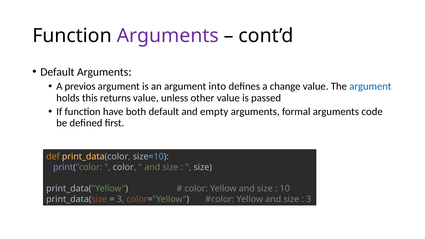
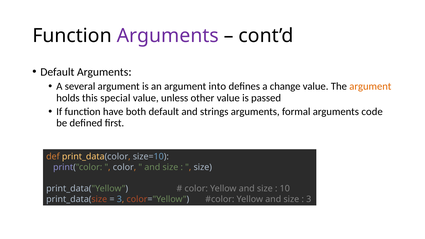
previos: previos -> several
argument at (370, 86) colour: blue -> orange
returns: returns -> special
empty: empty -> strings
